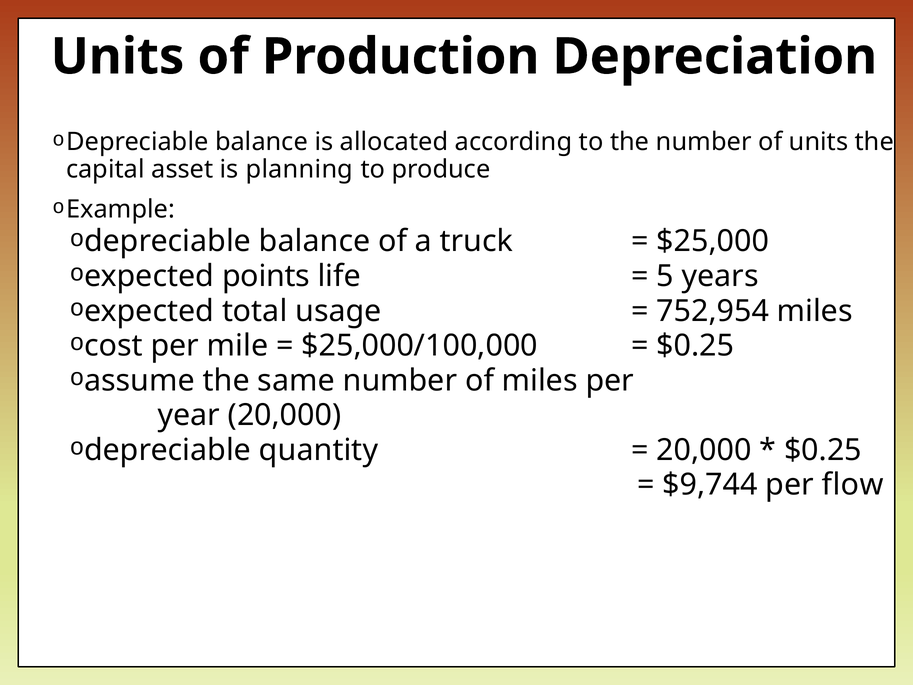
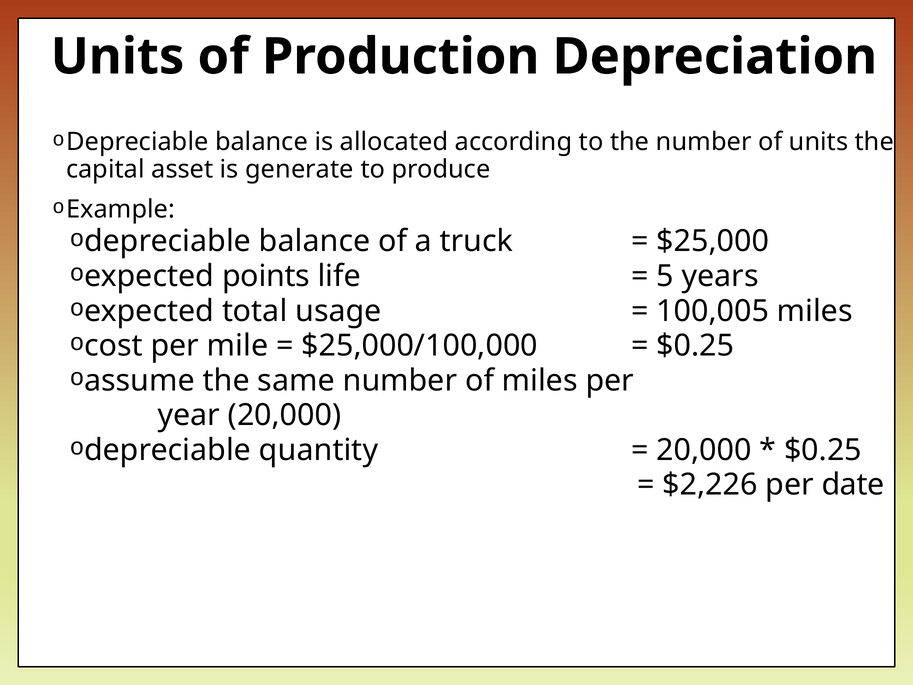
planning: planning -> generate
752,954: 752,954 -> 100,005
$9,744: $9,744 -> $2,226
flow: flow -> date
